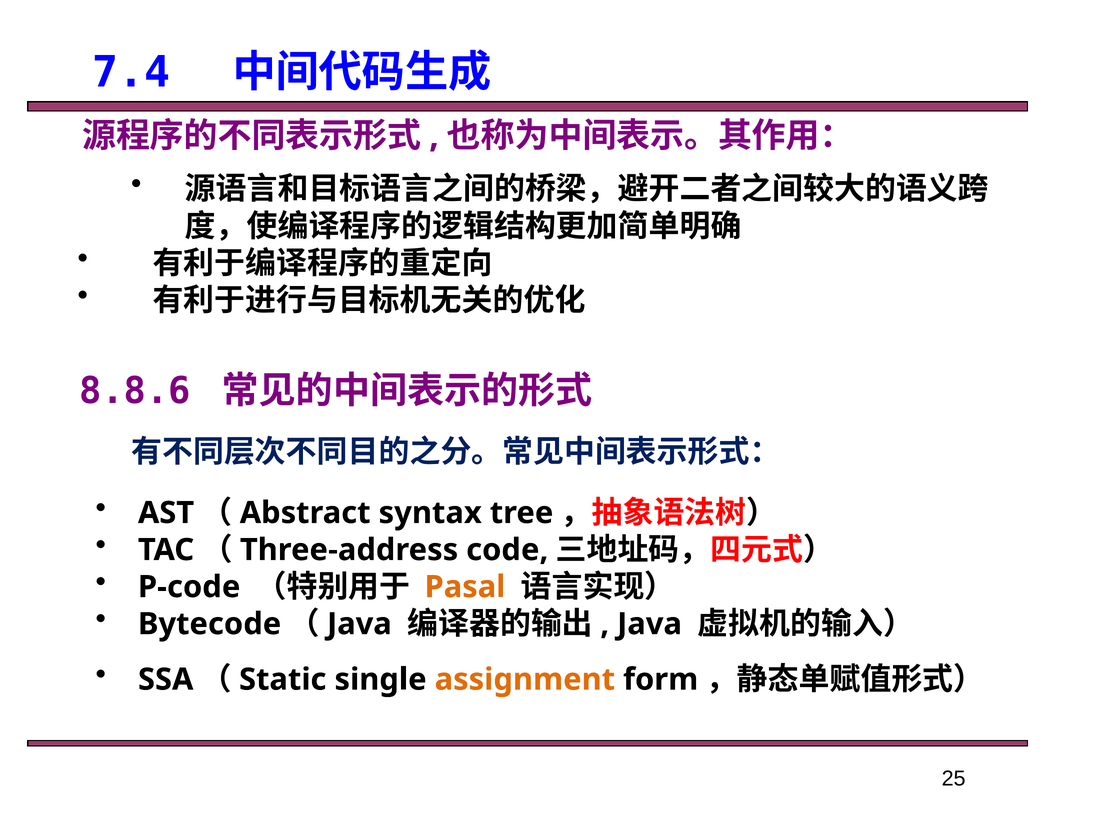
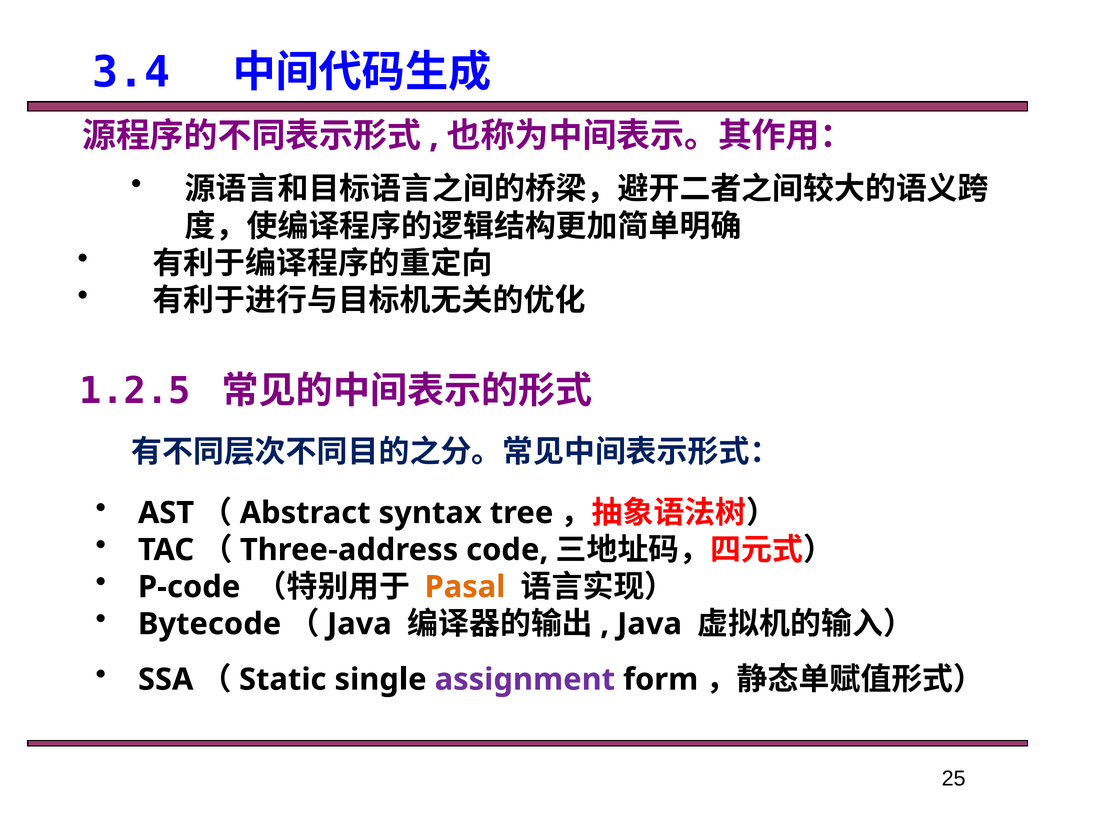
7.4: 7.4 -> 3.4
8.8.6: 8.8.6 -> 1.2.5
assignment colour: orange -> purple
